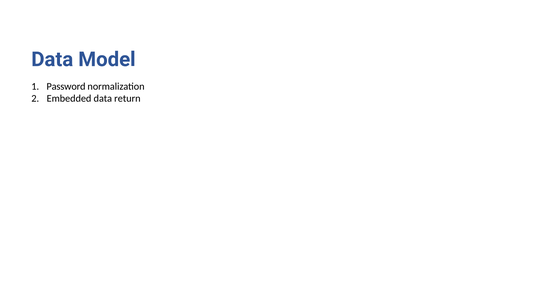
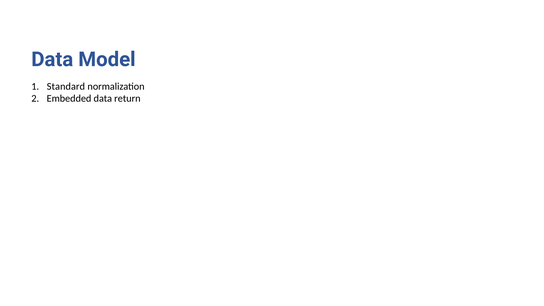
Password: Password -> Standard
